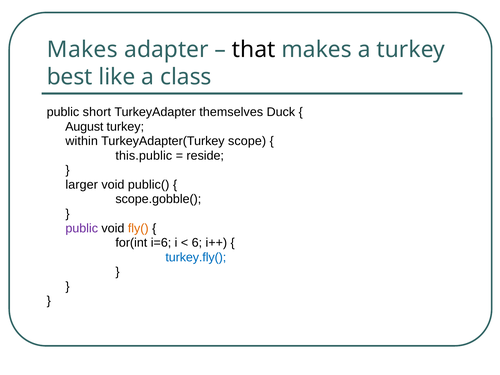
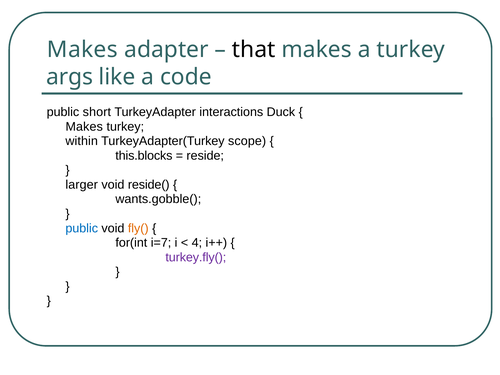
best: best -> args
class: class -> code
themselves: themselves -> interactions
August at (84, 127): August -> Makes
this.public: this.public -> this.blocks
public(: public( -> reside(
scope.gobble(: scope.gobble( -> wants.gobble(
public at (82, 228) colour: purple -> blue
i=6: i=6 -> i=7
6: 6 -> 4
turkey.fly( colour: blue -> purple
